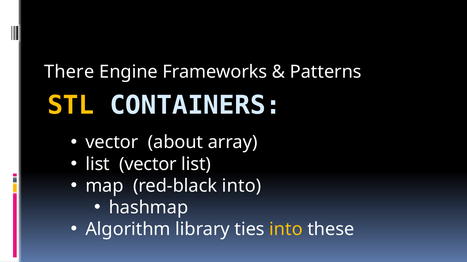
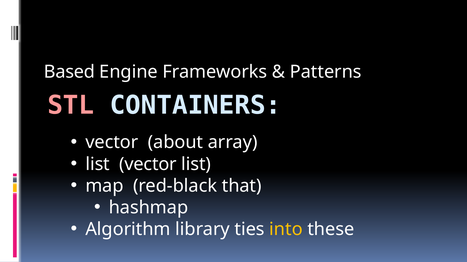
There: There -> Based
STL colour: yellow -> pink
red-black into: into -> that
